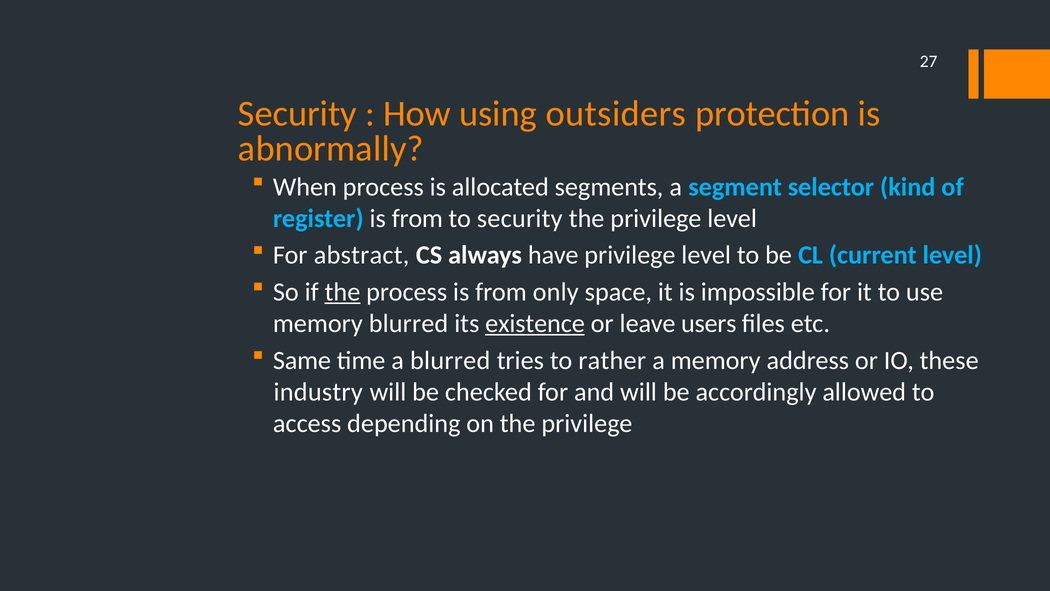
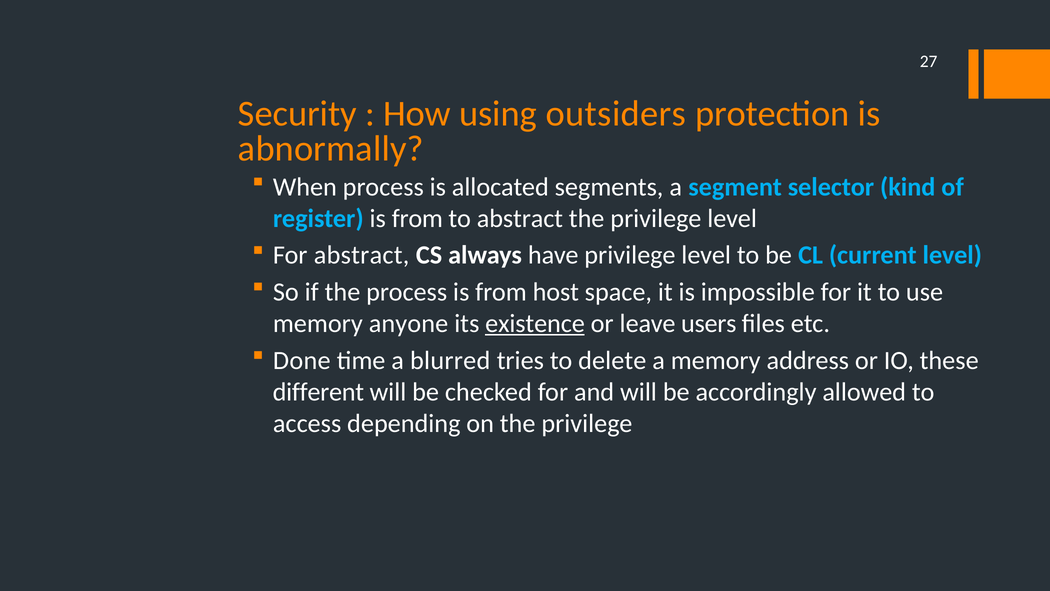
to security: security -> abstract
the at (343, 292) underline: present -> none
only: only -> host
memory blurred: blurred -> anyone
Same: Same -> Done
rather: rather -> delete
industry: industry -> different
